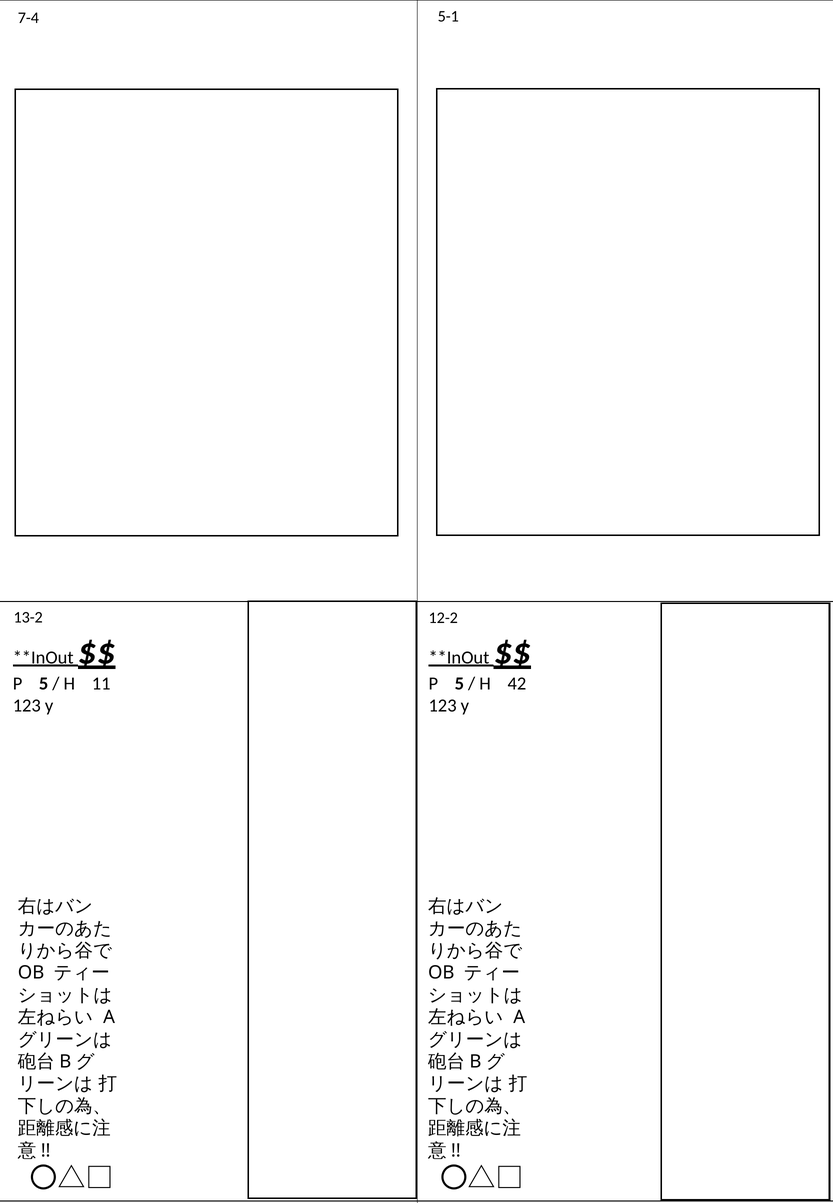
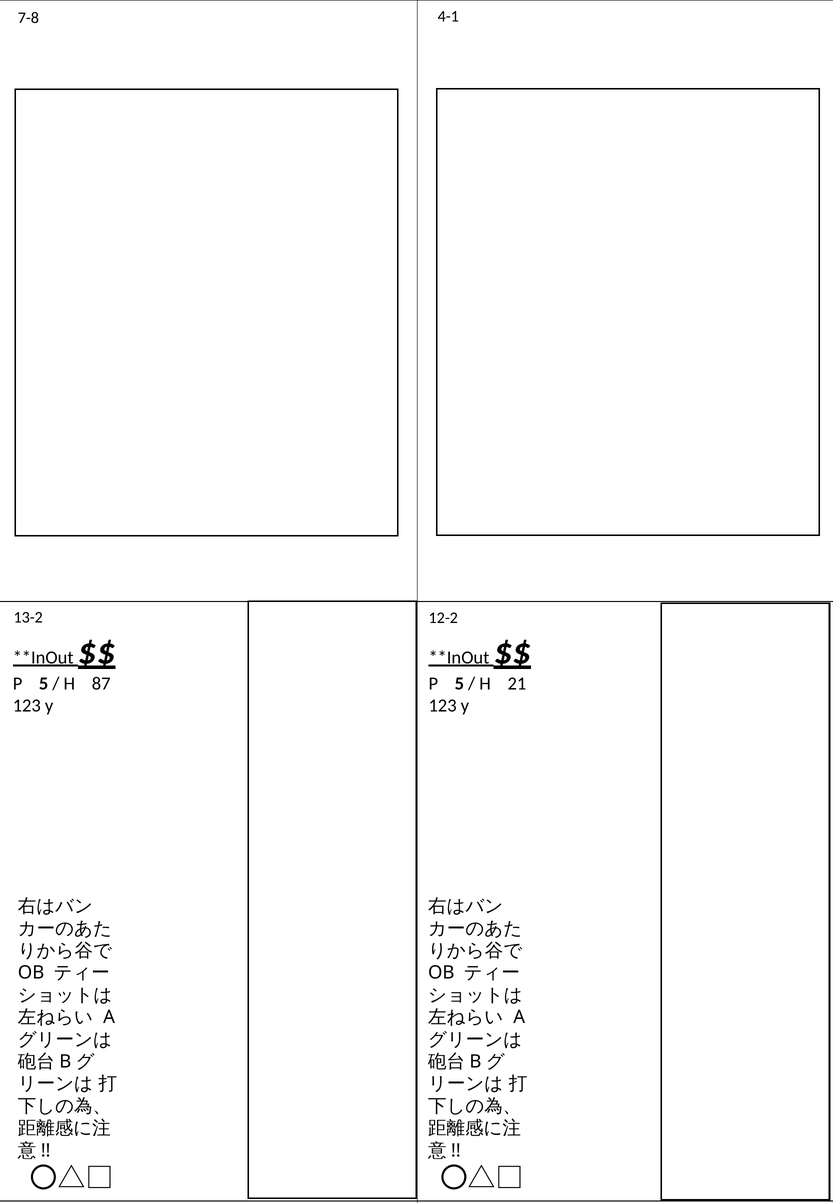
5-1: 5-1 -> 4-1
7-4: 7-4 -> 7-8
11: 11 -> 87
42: 42 -> 21
